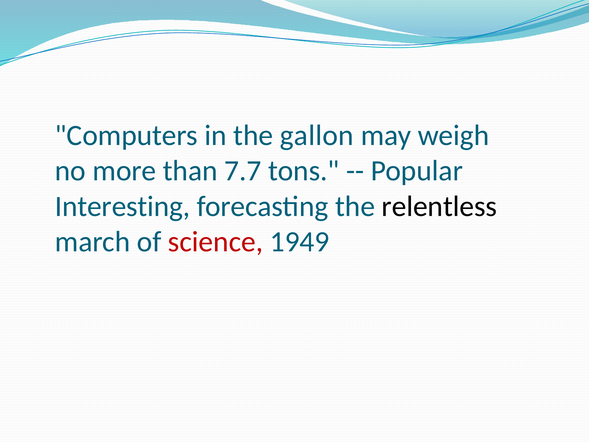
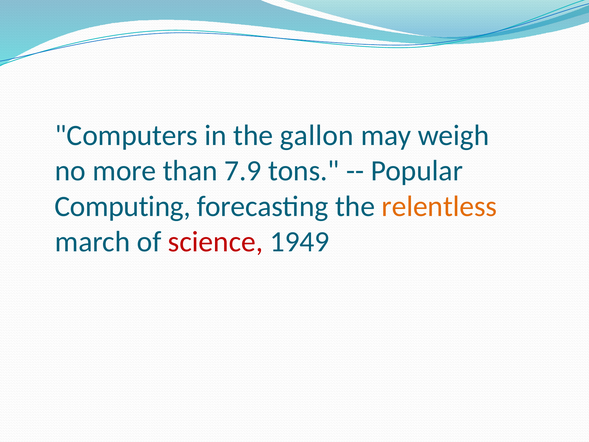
7.7: 7.7 -> 7.9
Interesting: Interesting -> Computing
relentless colour: black -> orange
